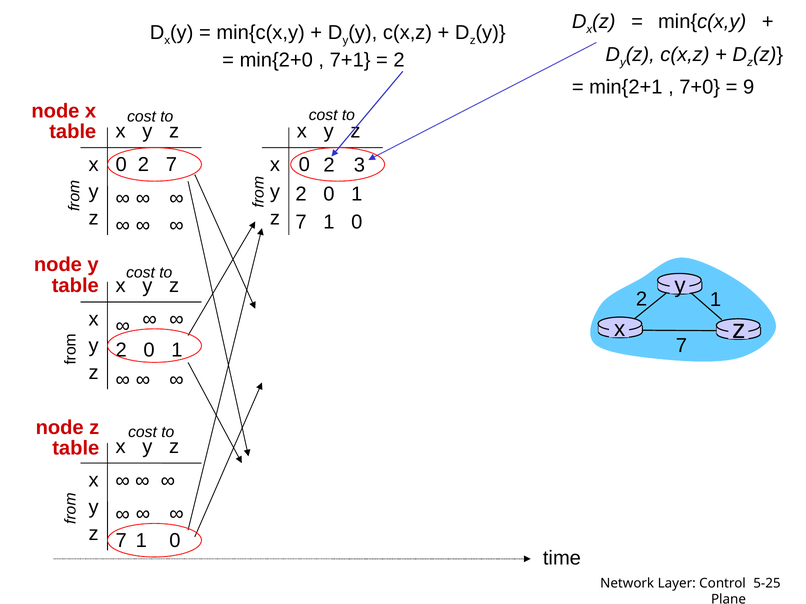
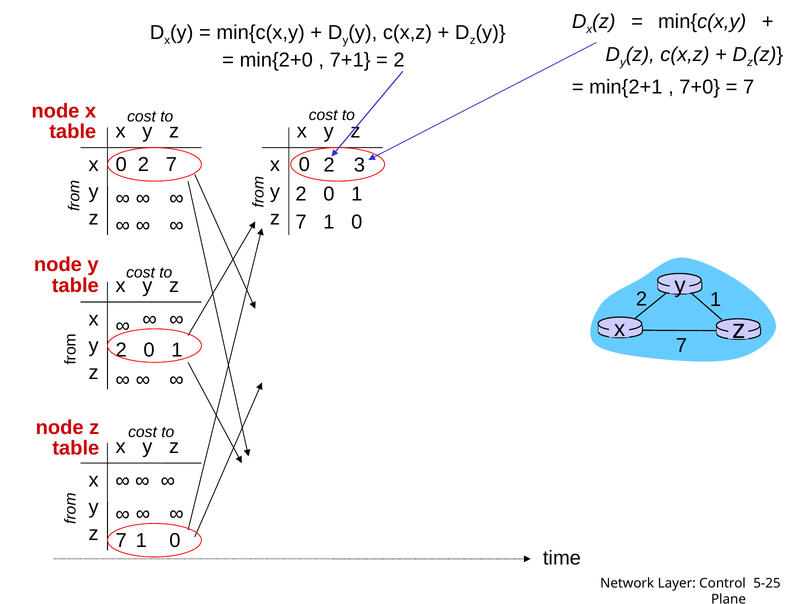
9 at (749, 87): 9 -> 7
